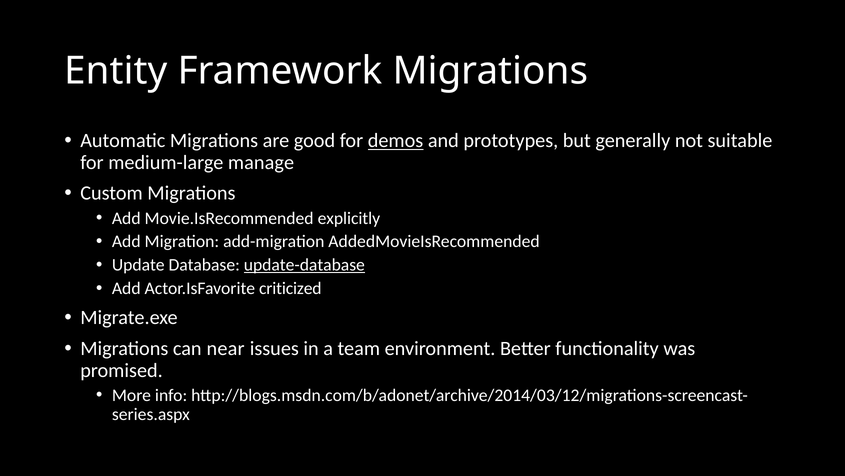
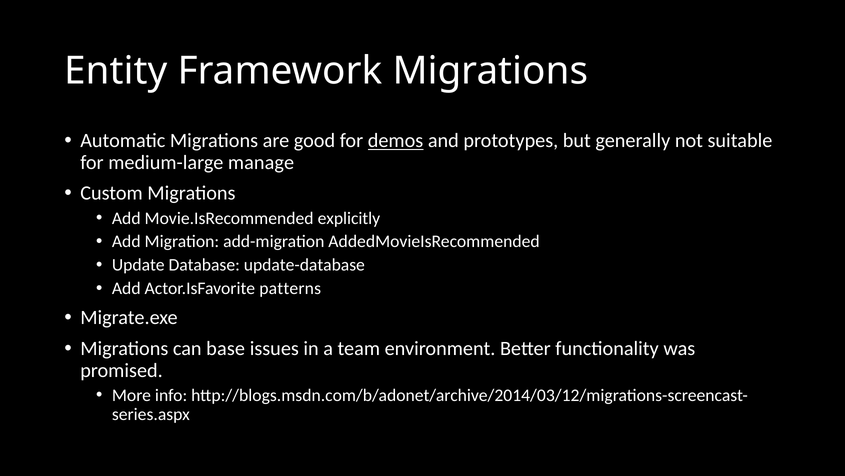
update-database underline: present -> none
criticized: criticized -> patterns
near: near -> base
